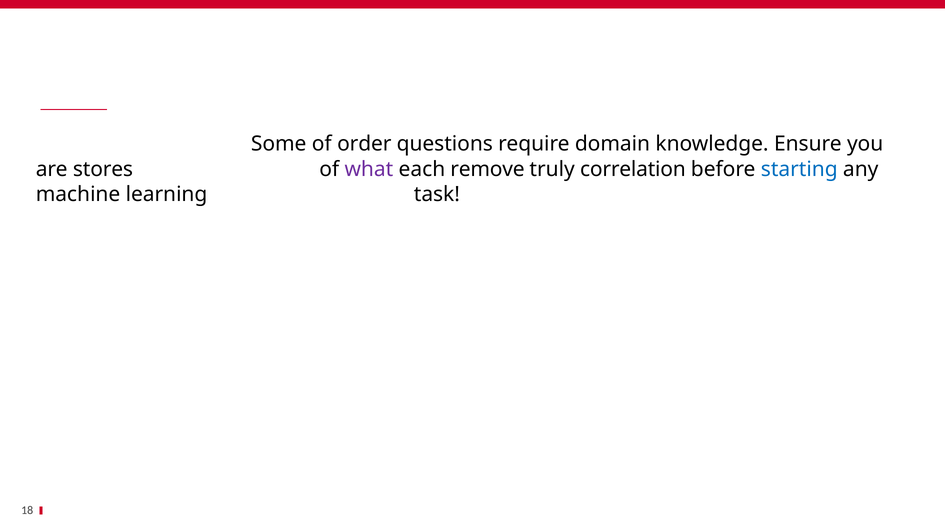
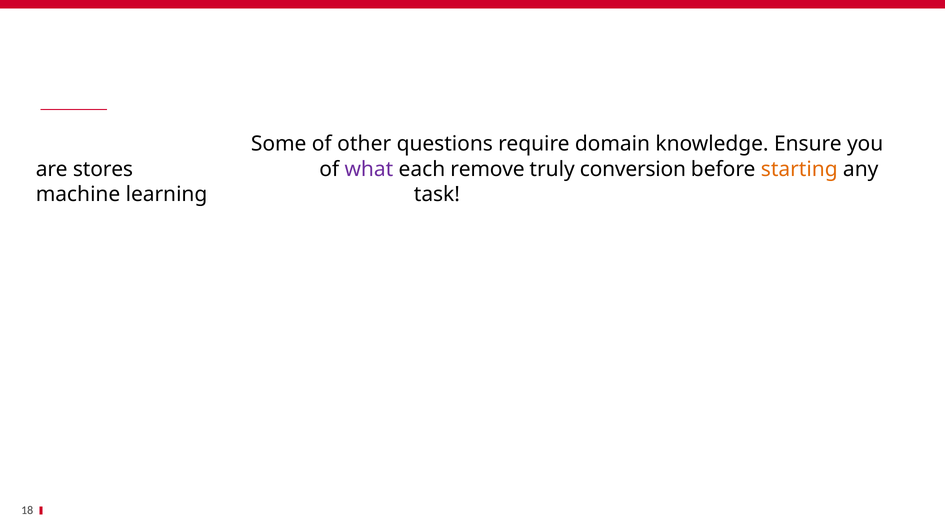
order: order -> other
correlation: correlation -> conversion
starting colour: blue -> orange
